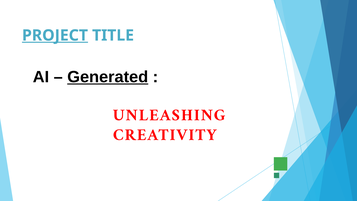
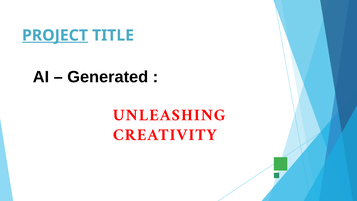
Generated underline: present -> none
